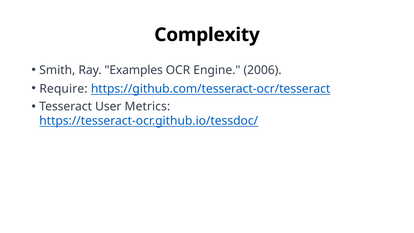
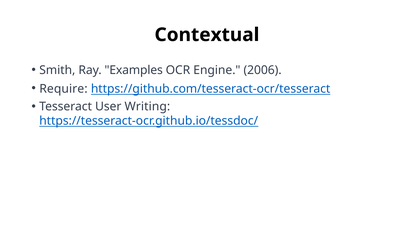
Complexity: Complexity -> Contextual
Metrics: Metrics -> Writing
